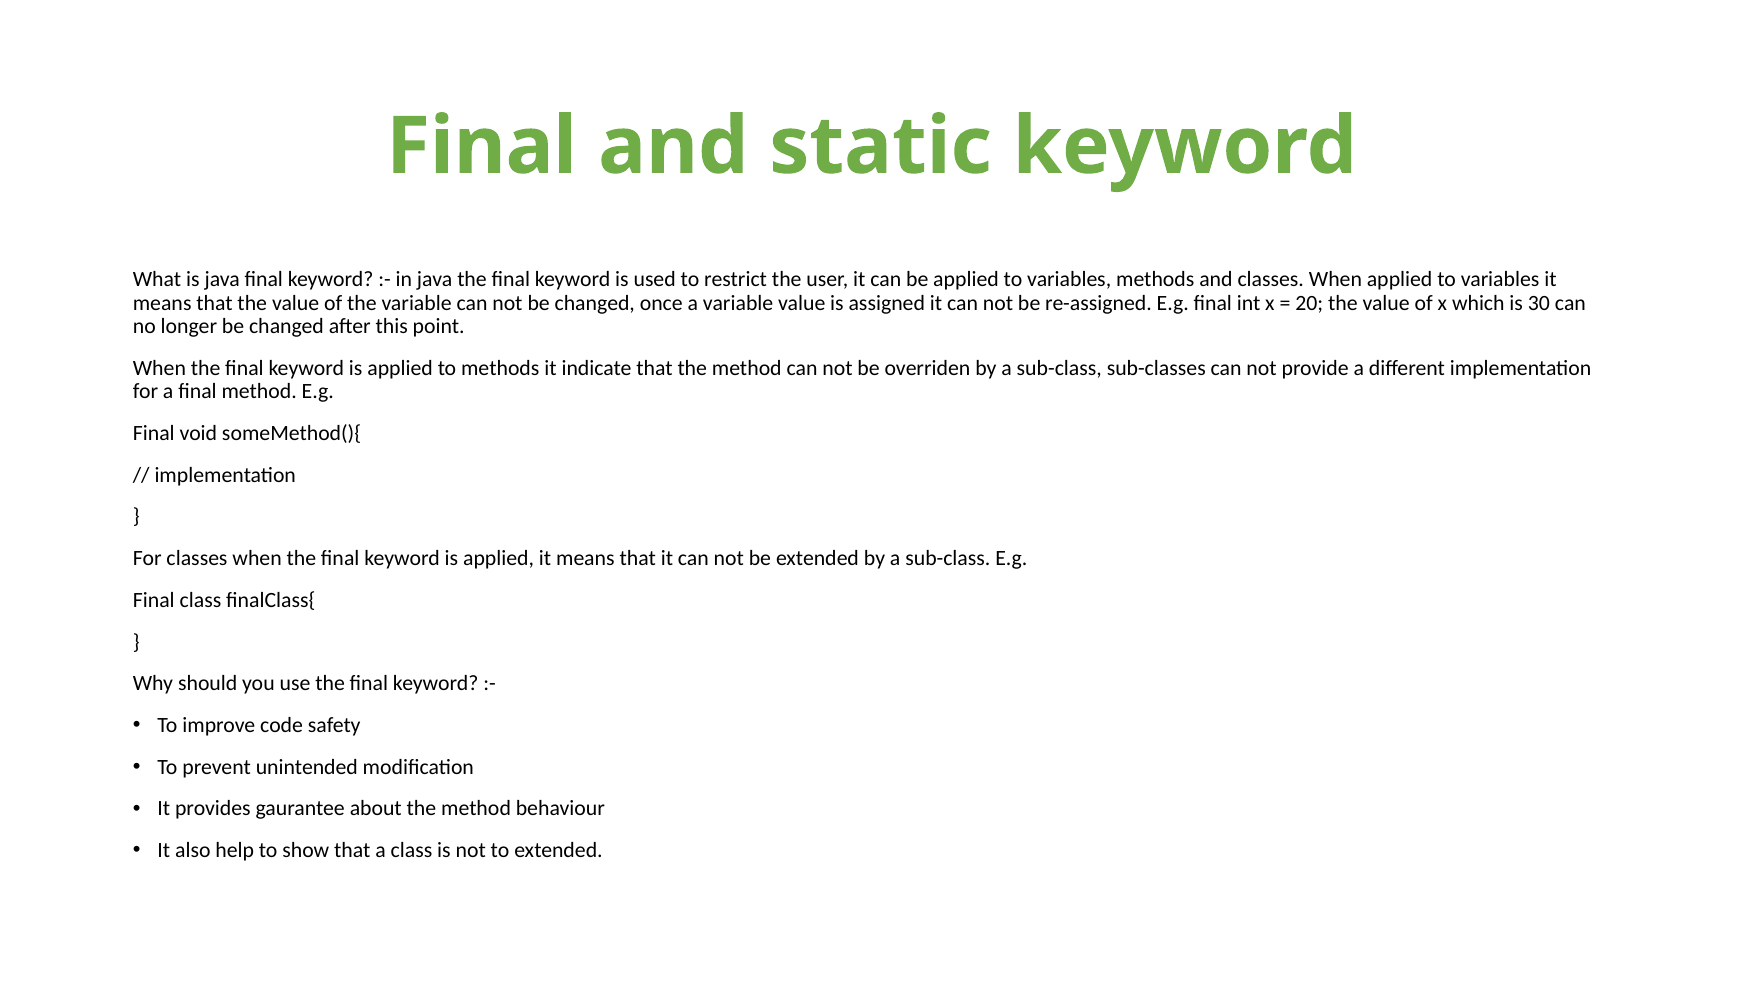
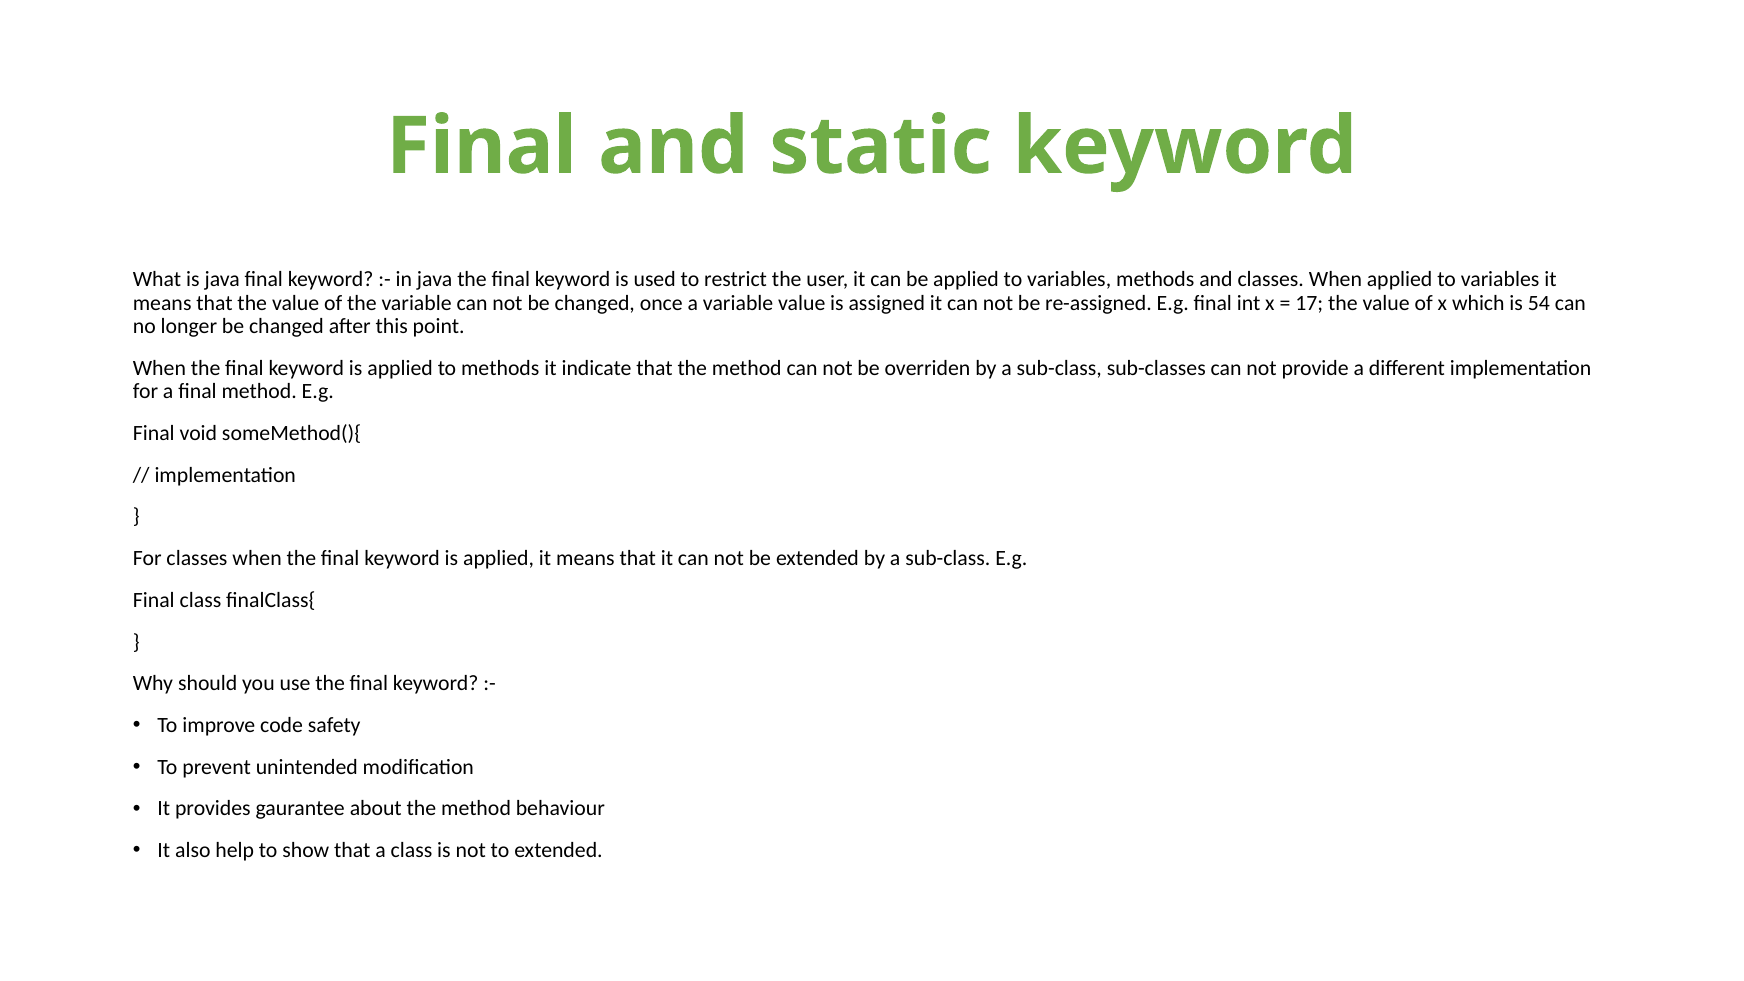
20: 20 -> 17
30: 30 -> 54
